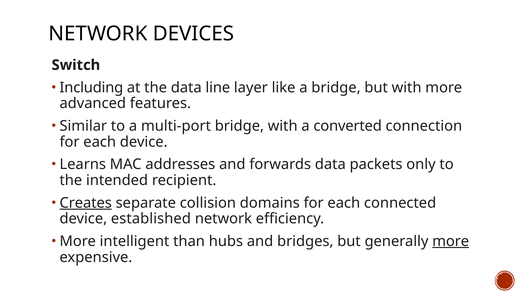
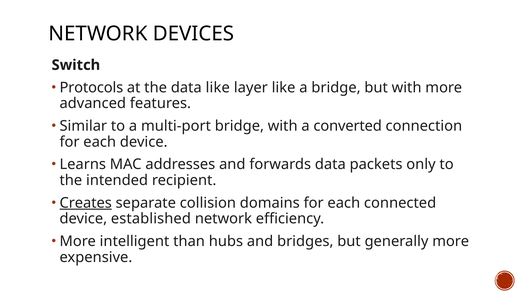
Including: Including -> Protocols
data line: line -> like
more at (451, 241) underline: present -> none
